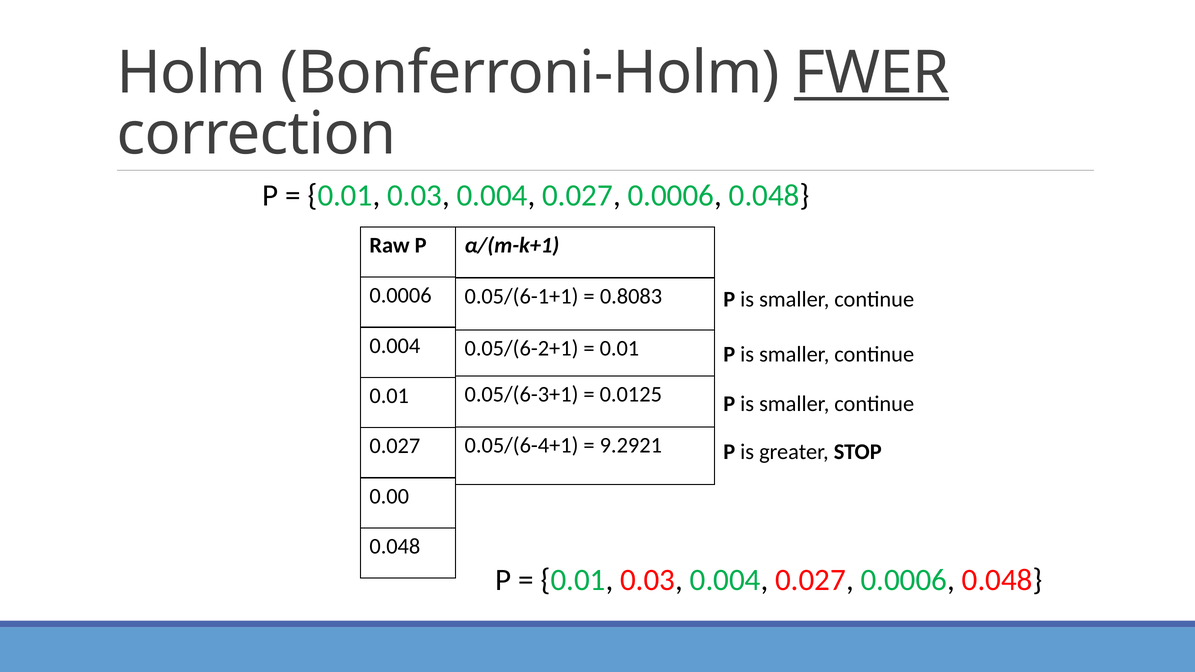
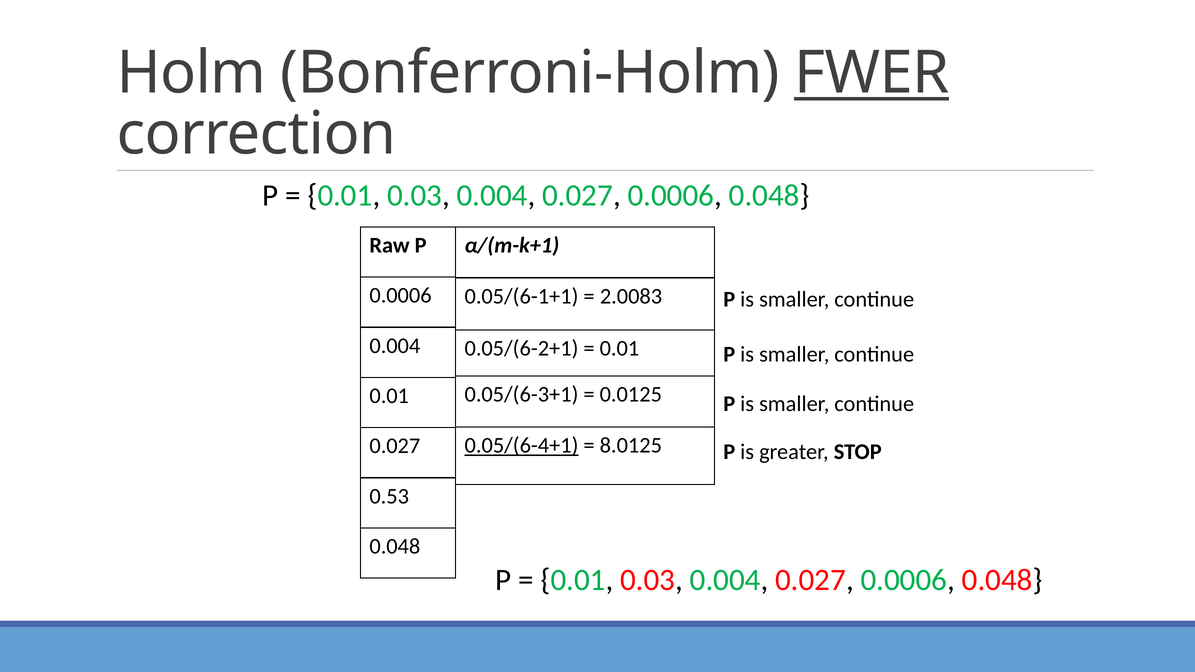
0.8083: 0.8083 -> 2.0083
0.05/(6-4+1 underline: none -> present
9.2921: 9.2921 -> 8.0125
0.00: 0.00 -> 0.53
